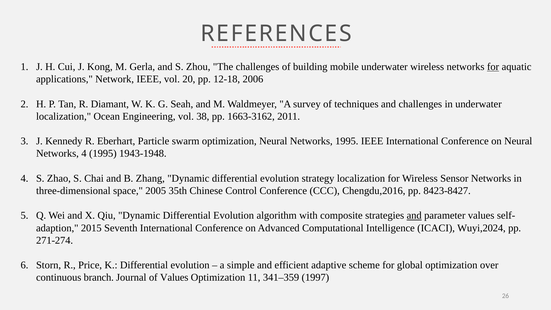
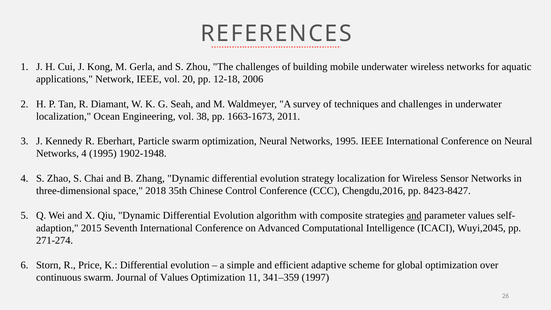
for at (493, 67) underline: present -> none
1663-3162: 1663-3162 -> 1663-1673
1943-1948: 1943-1948 -> 1902-1948
2005: 2005 -> 2018
Wuyi,2024: Wuyi,2024 -> Wuyi,2045
continuous branch: branch -> swarm
